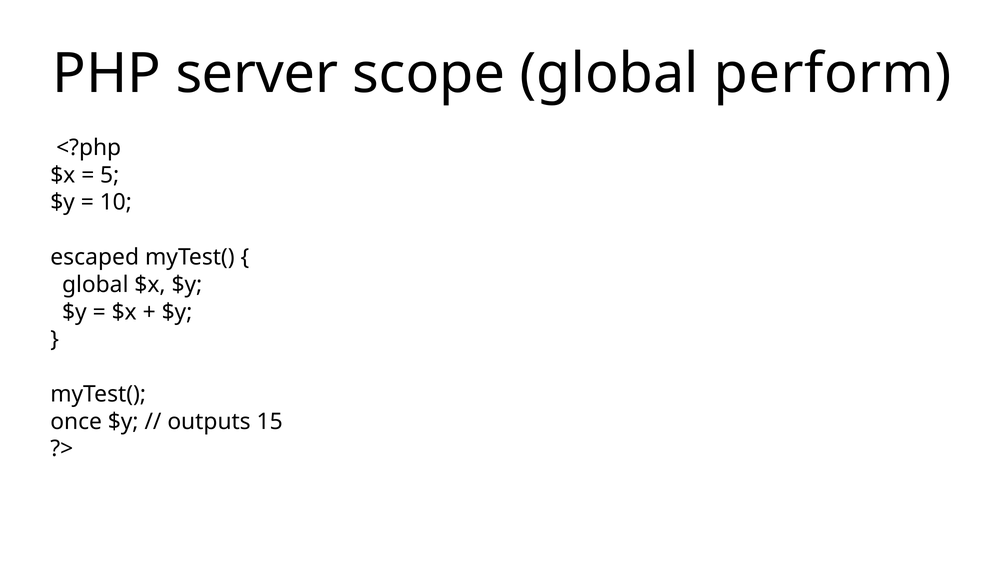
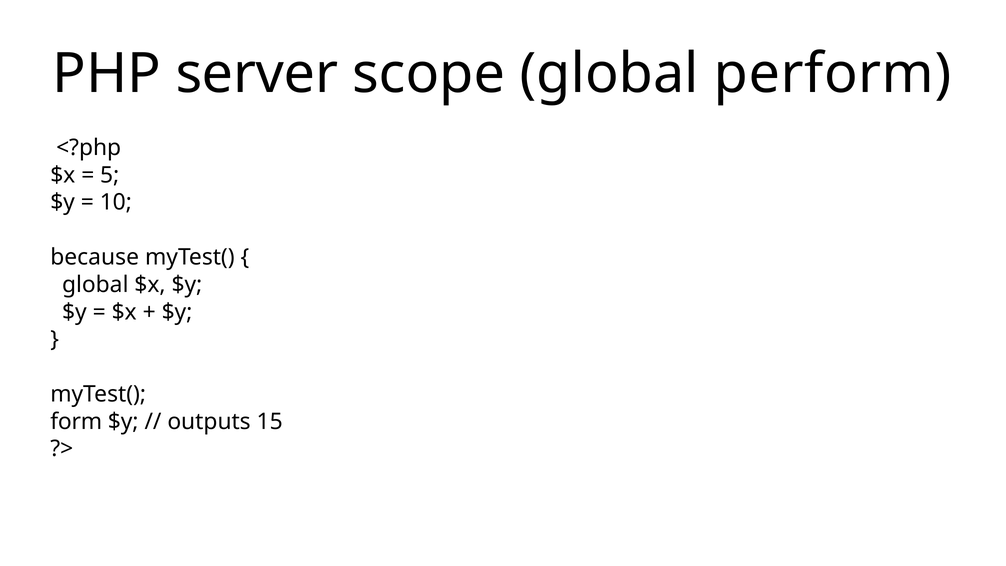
escaped: escaped -> because
once: once -> form
